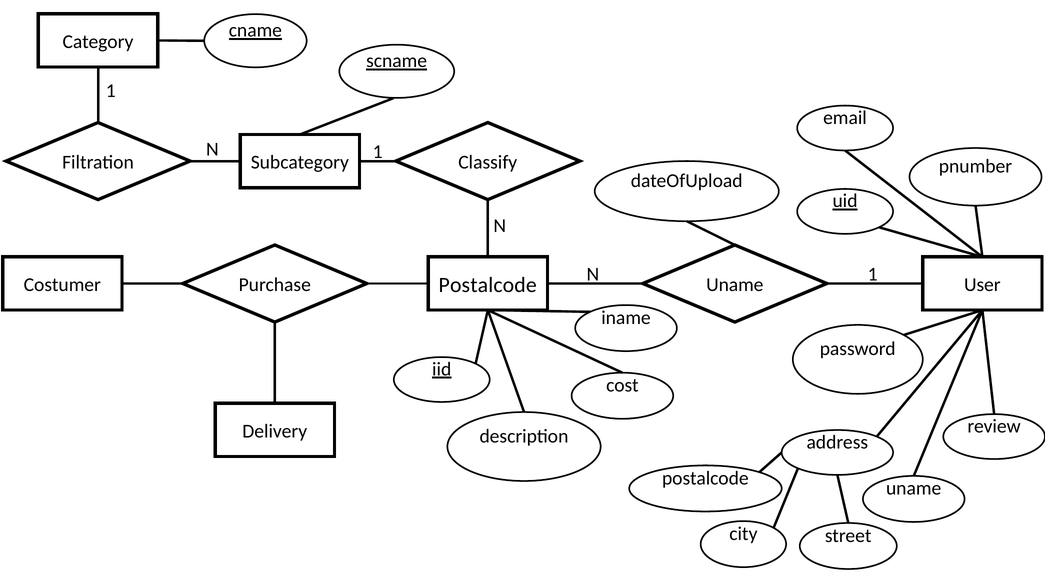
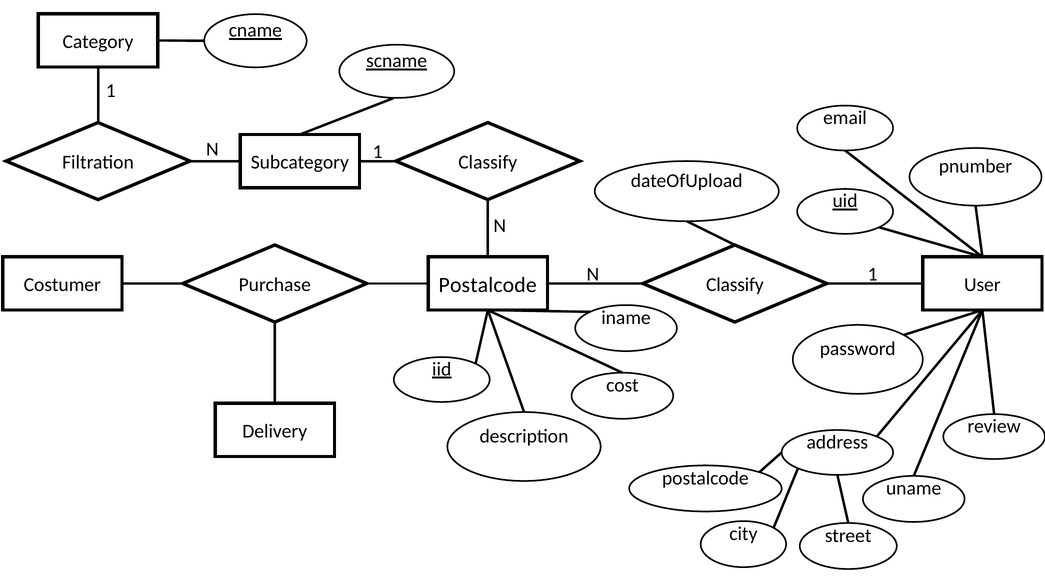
Uname at (735, 285): Uname -> Classify
